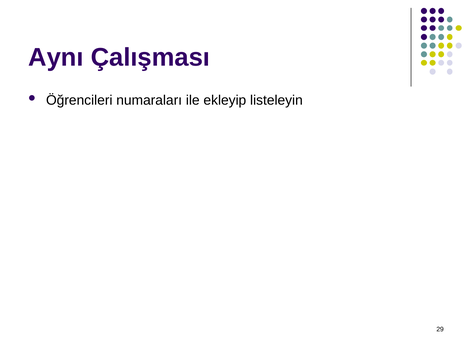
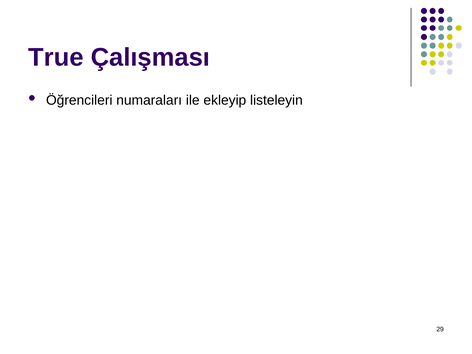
Aynı: Aynı -> True
